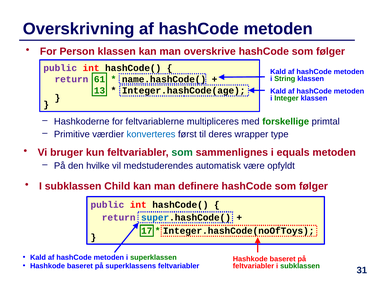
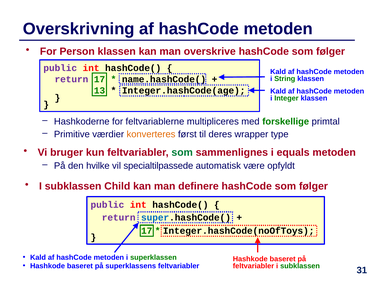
return 61: 61 -> 17
konverteres colour: blue -> orange
medstuderendes: medstuderendes -> specialtilpassede
